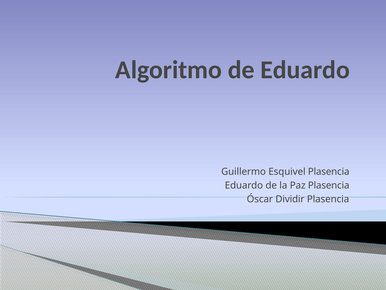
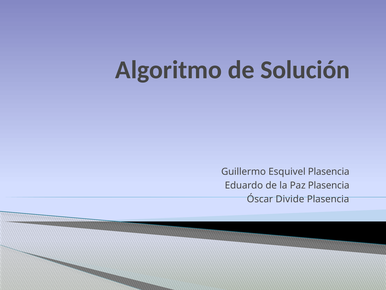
de Eduardo: Eduardo -> Solución
Dividir: Dividir -> Divide
